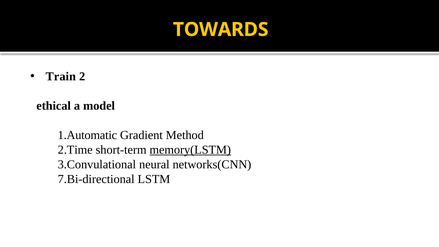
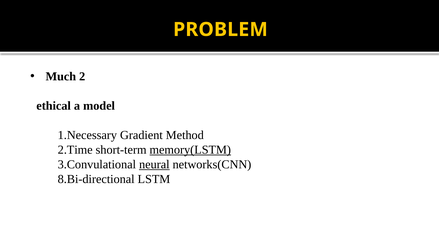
TOWARDS: TOWARDS -> PROBLEM
Train: Train -> Much
1.Automatic: 1.Automatic -> 1.Necessary
neural underline: none -> present
7.Bi-directional: 7.Bi-directional -> 8.Bi-directional
